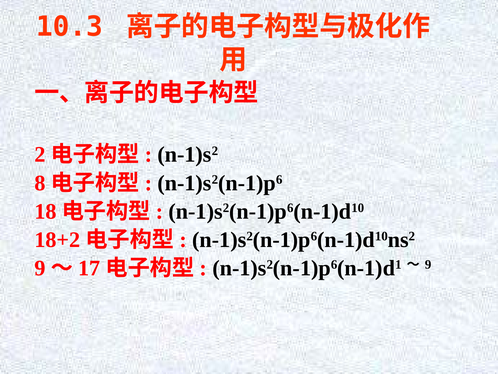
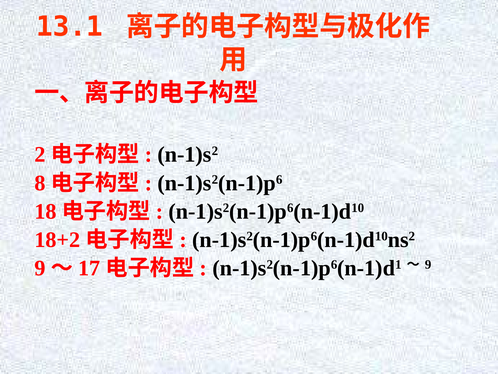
10.3: 10.3 -> 13.1
